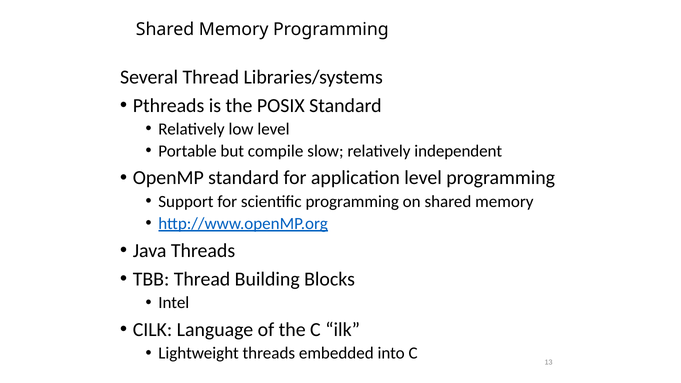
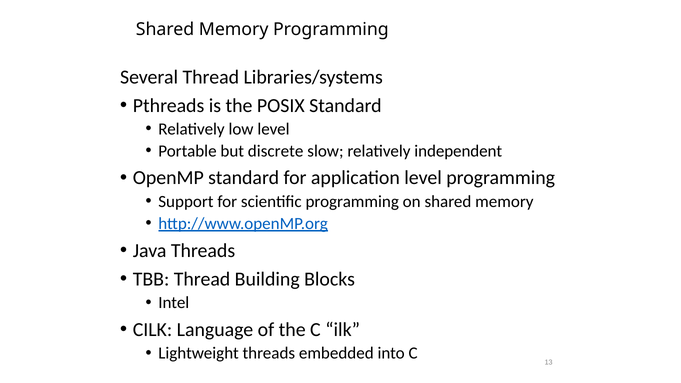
compile: compile -> discrete
